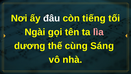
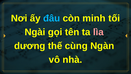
đâu colour: white -> light blue
tiếng: tiếng -> minh
Sáng: Sáng -> Ngàn
